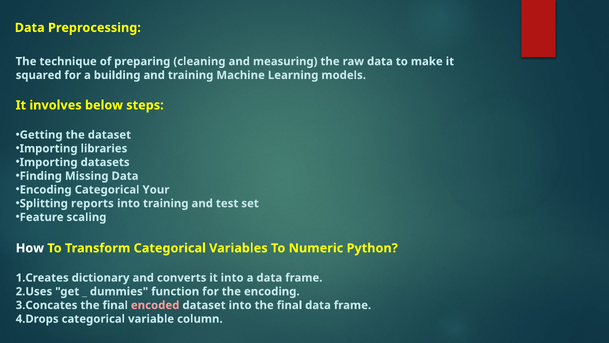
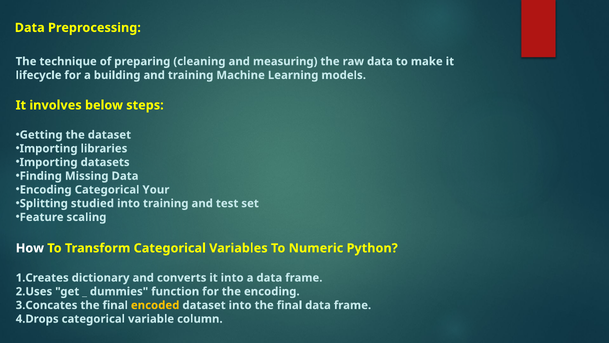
squared: squared -> lifecycle
reports: reports -> studied
encoded colour: pink -> yellow
